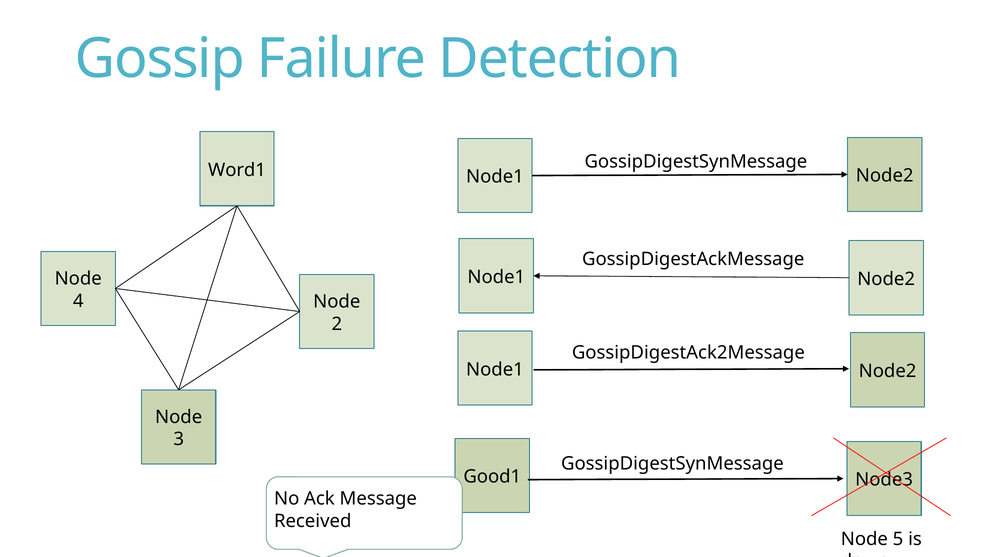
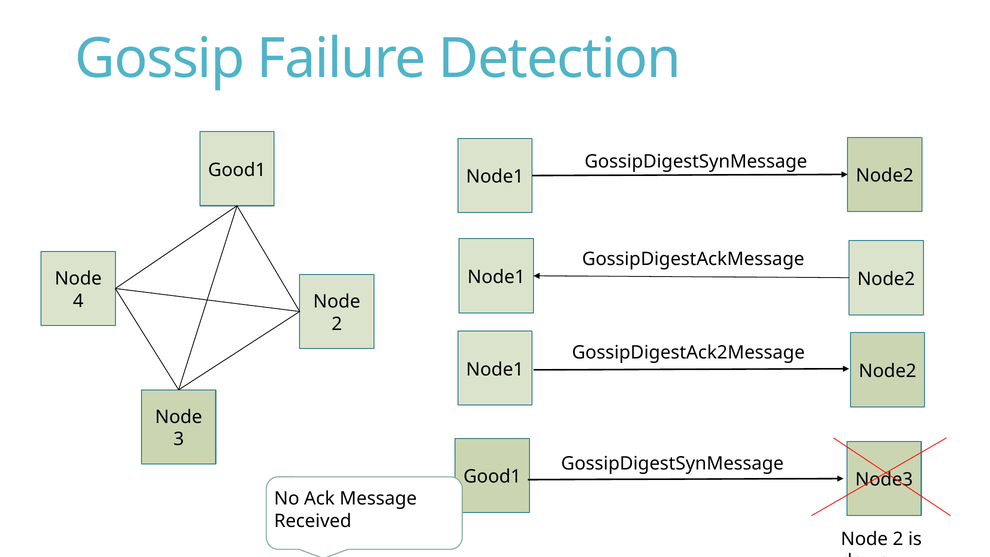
Word1 at (237, 170): Word1 -> Good1
5 at (898, 539): 5 -> 2
